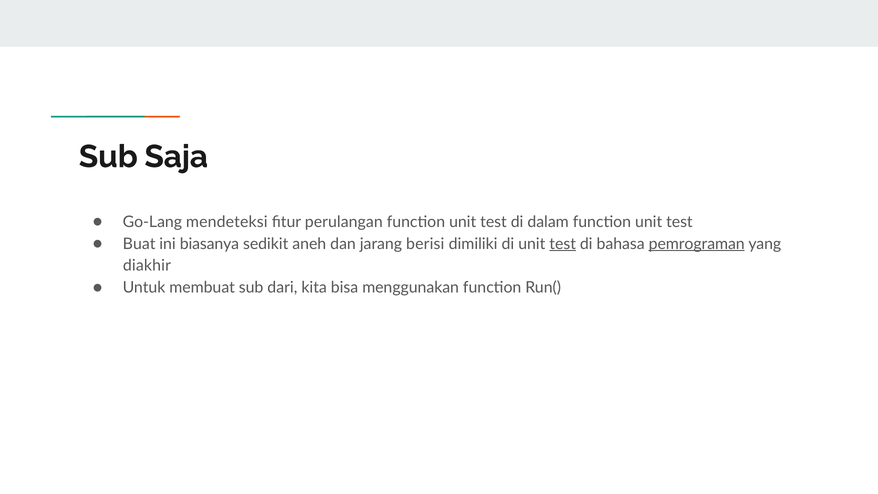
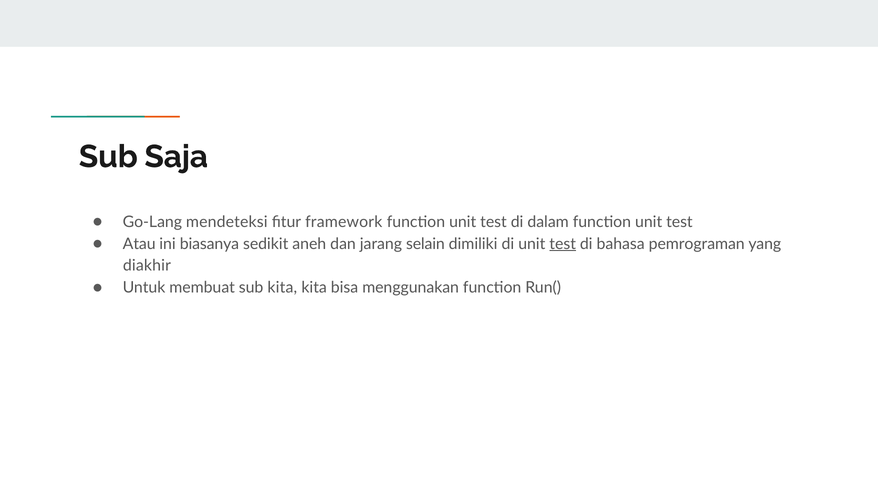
perulangan: perulangan -> framework
Buat: Buat -> Atau
berisi: berisi -> selain
pemrograman underline: present -> none
sub dari: dari -> kita
